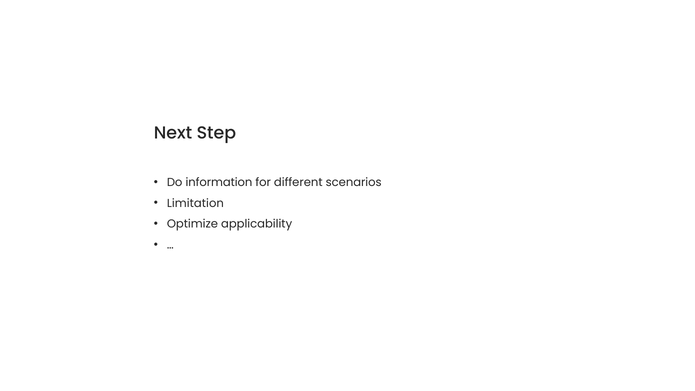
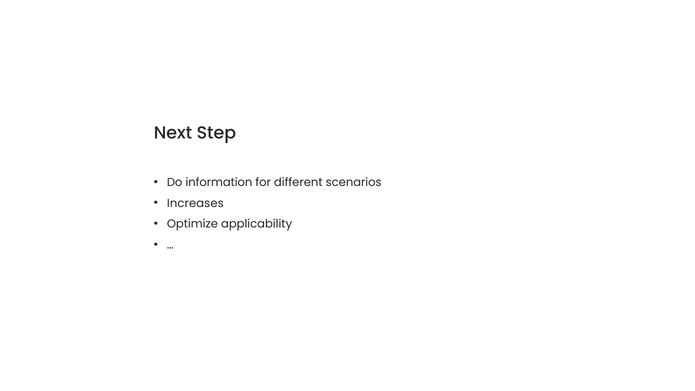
Limitation: Limitation -> Increases
